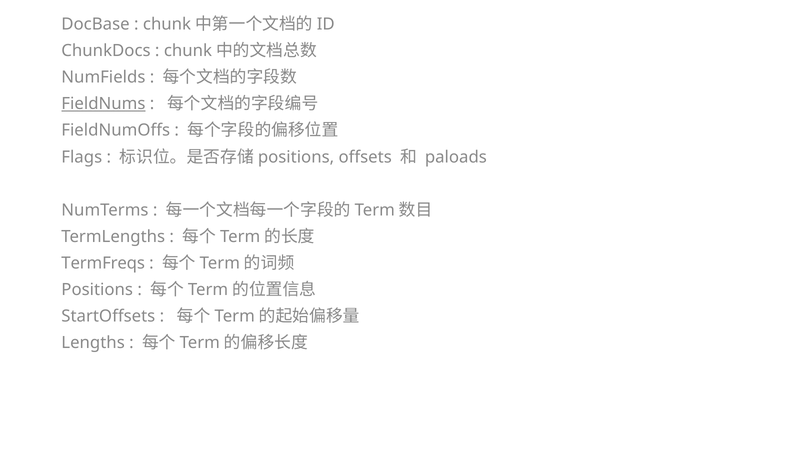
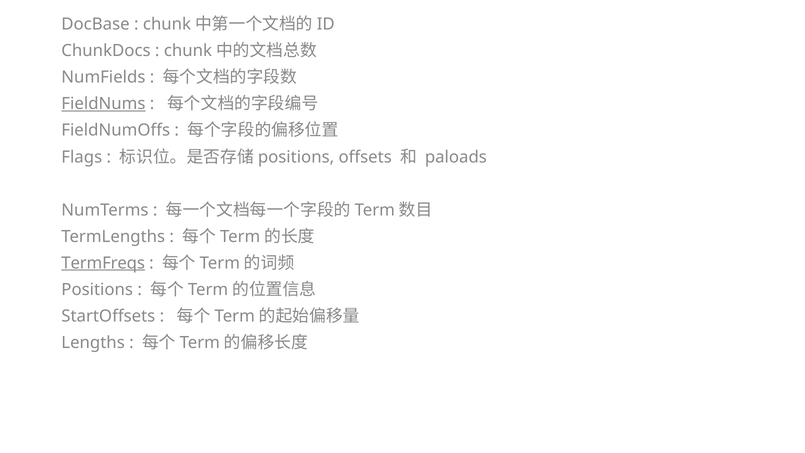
TermFreqs underline: none -> present
